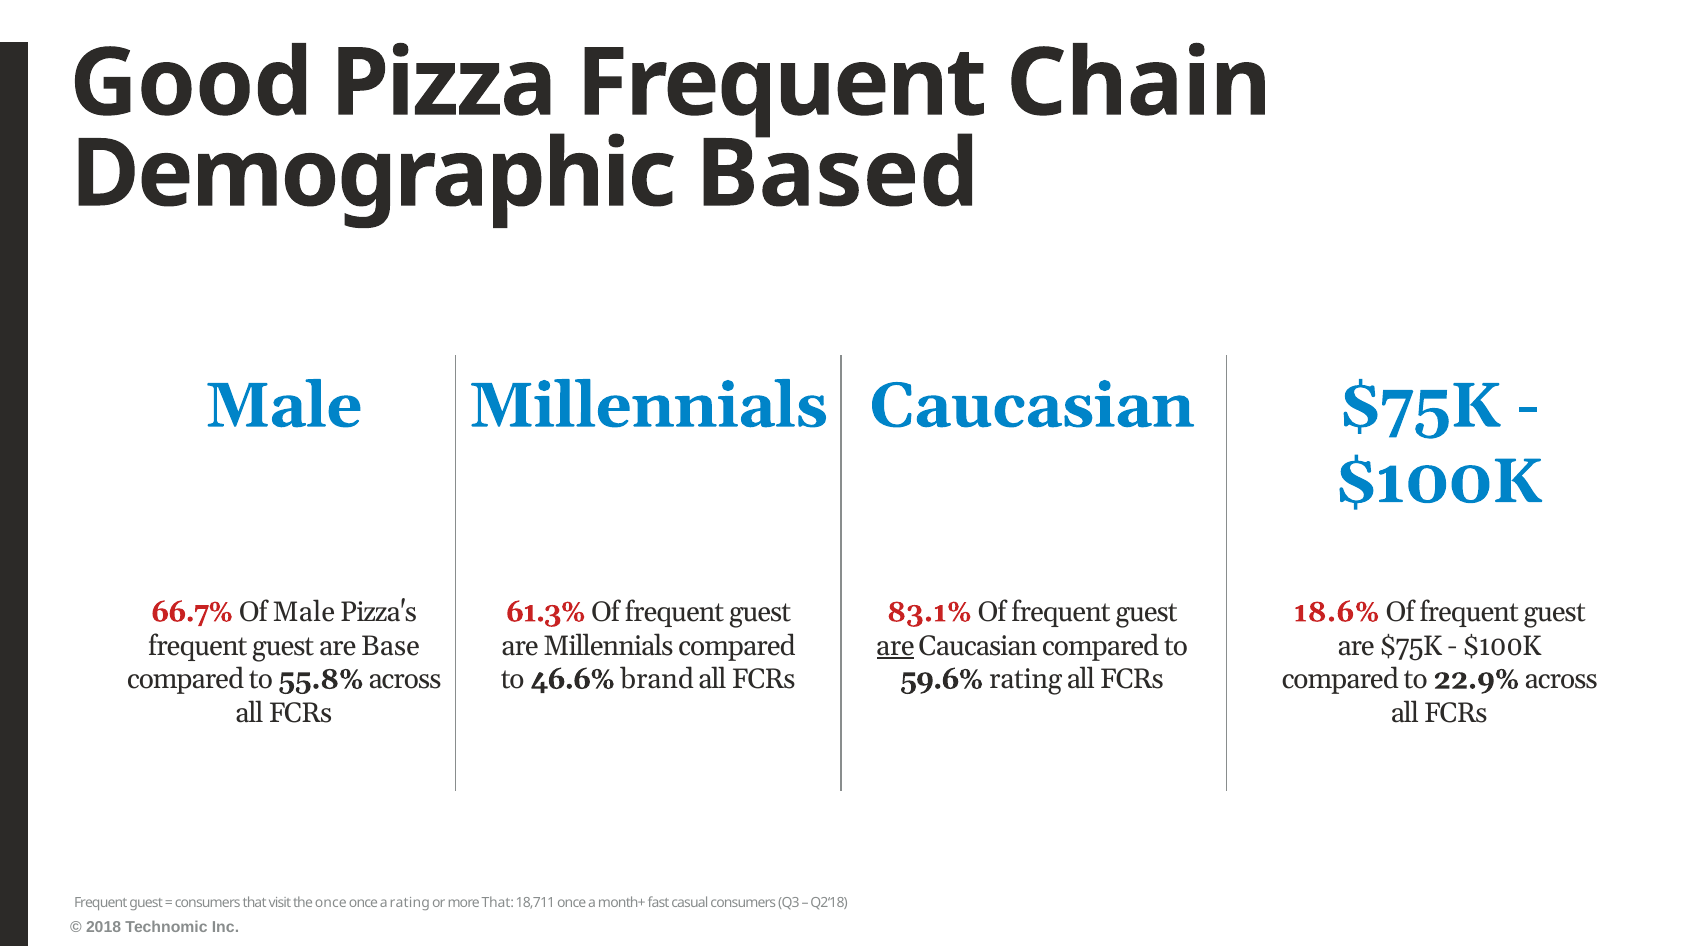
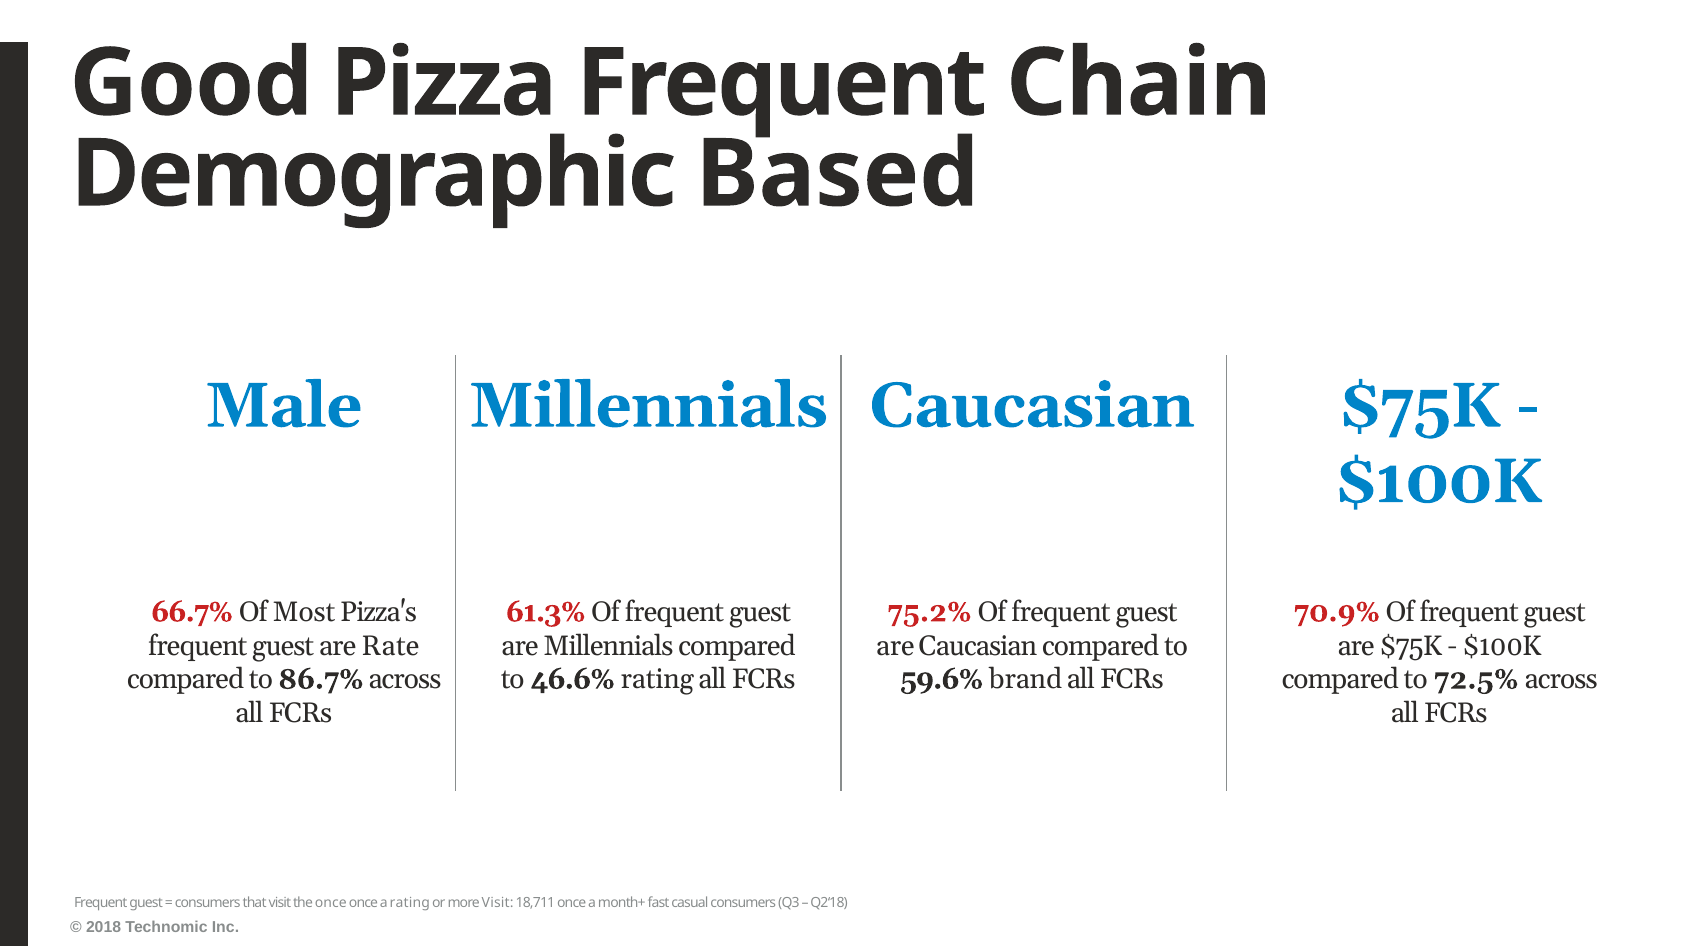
Of Male: Male -> Most
83.1%: 83.1% -> 75.2%
18.6%: 18.6% -> 70.9%
Base: Base -> Rate
are at (895, 646) underline: present -> none
59.6% rating: rating -> brand
55.8%: 55.8% -> 86.7%
46.6% brand: brand -> rating
22.9%: 22.9% -> 72.5%
more That: That -> Visit
